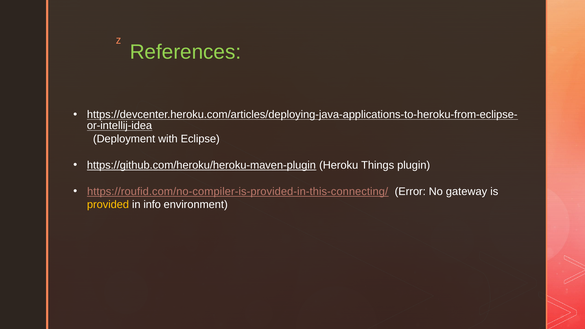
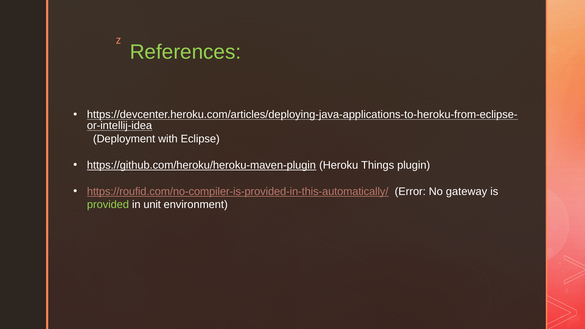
https://roufid.com/no-compiler-is-provided-in-this-connecting/: https://roufid.com/no-compiler-is-provided-in-this-connecting/ -> https://roufid.com/no-compiler-is-provided-in-this-automatically/
provided colour: yellow -> light green
info: info -> unit
